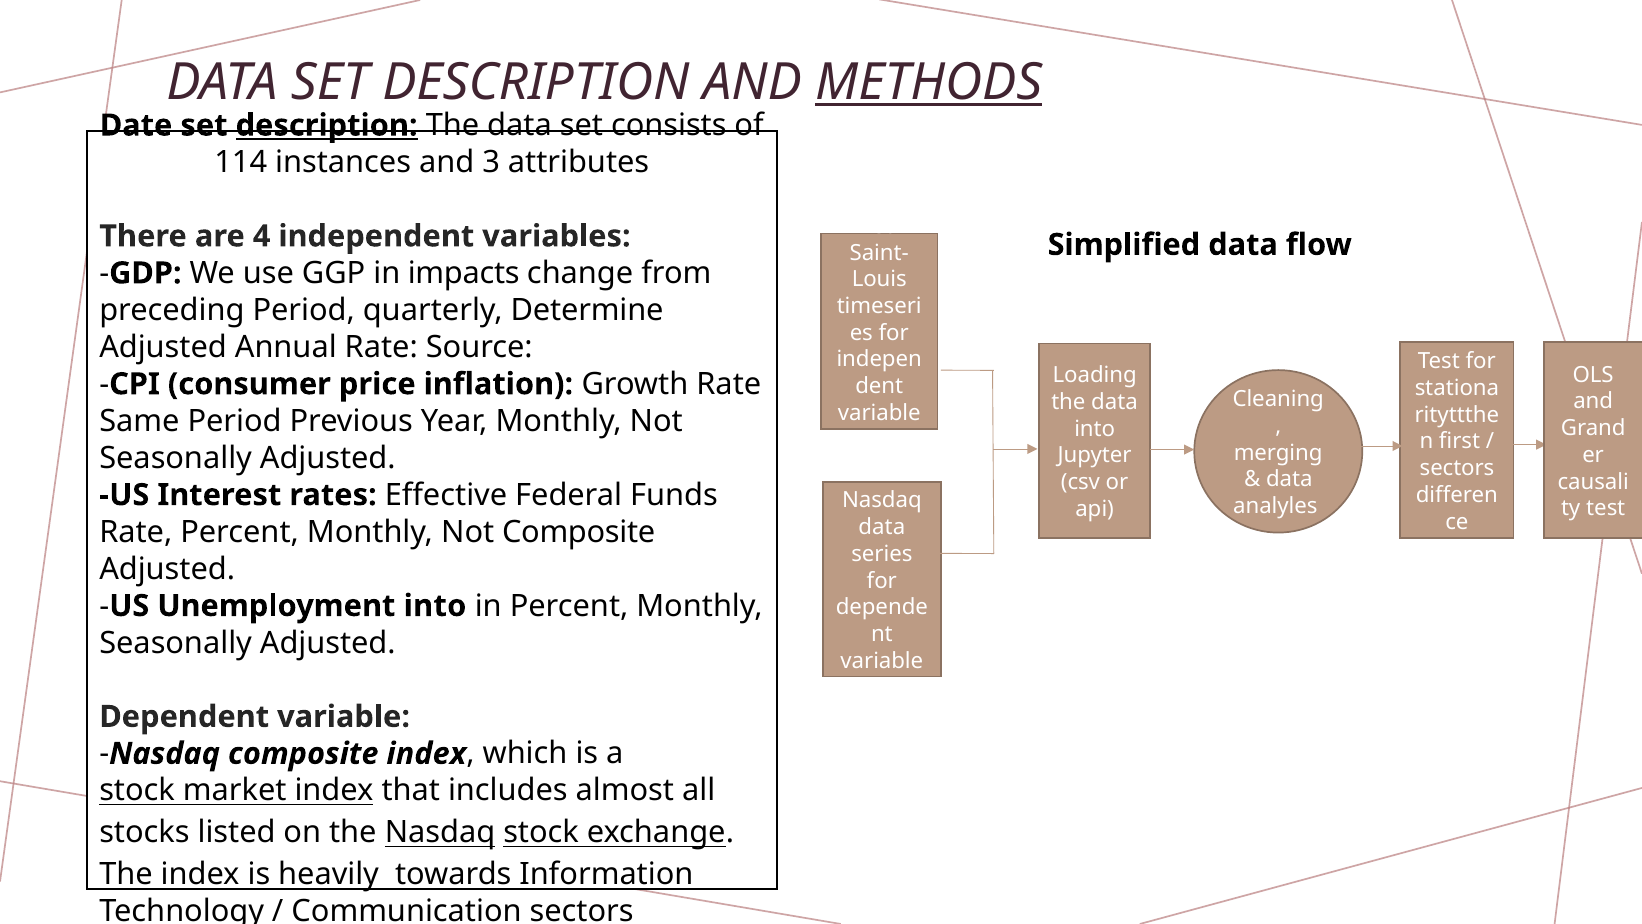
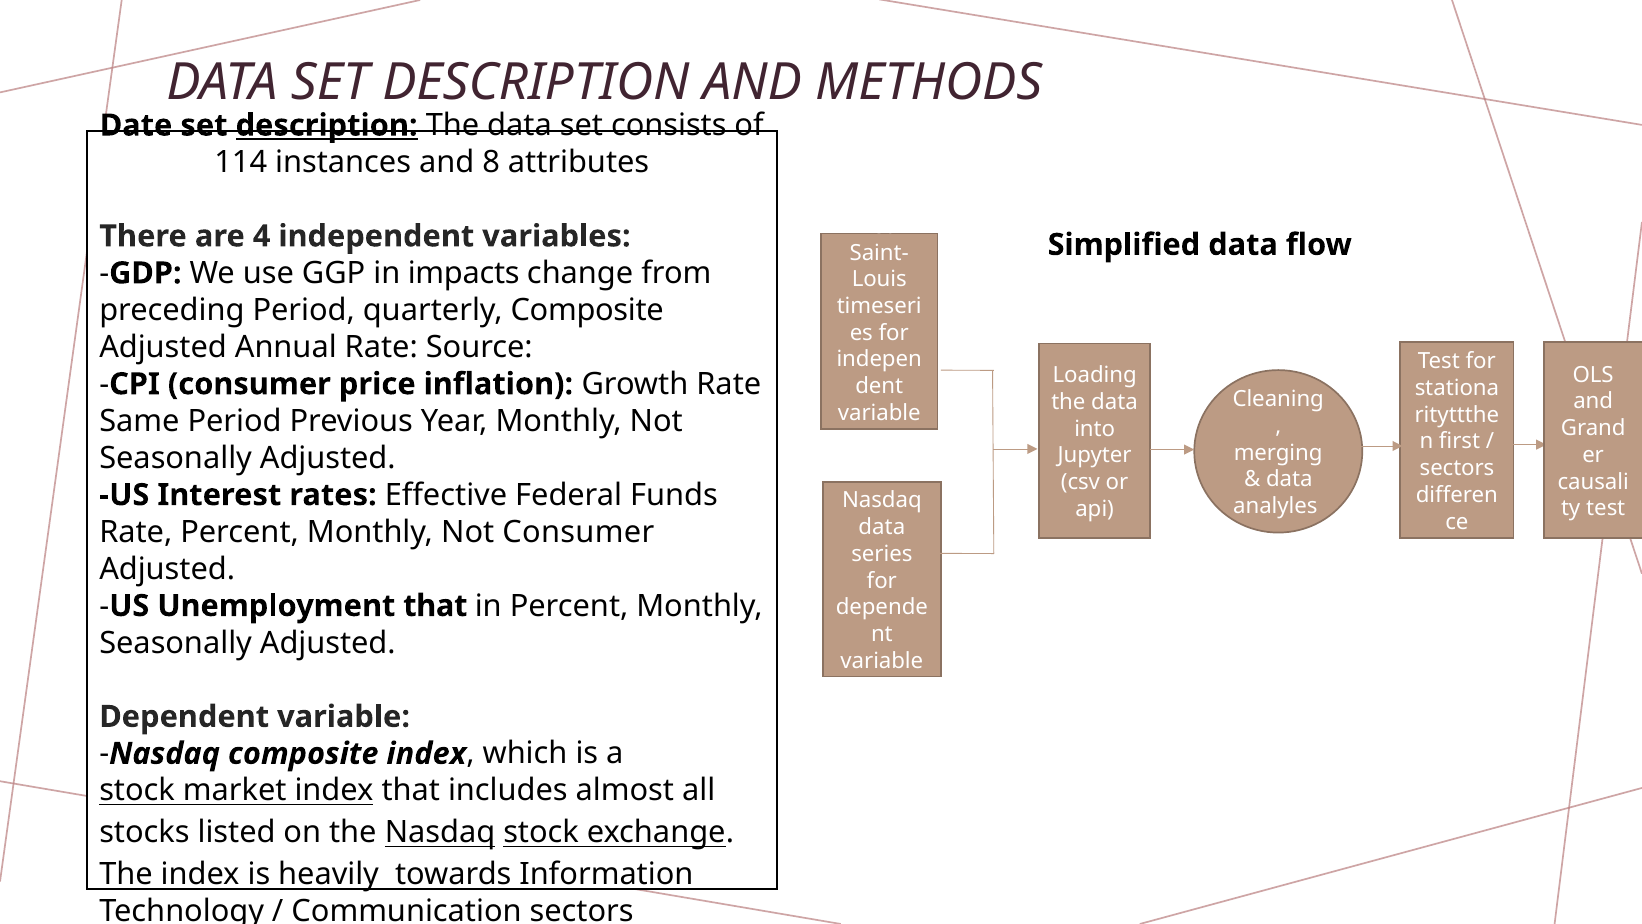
METHODS underline: present -> none
3: 3 -> 8
quarterly Determine: Determine -> Composite
Not Composite: Composite -> Consumer
Unemployment into: into -> that
